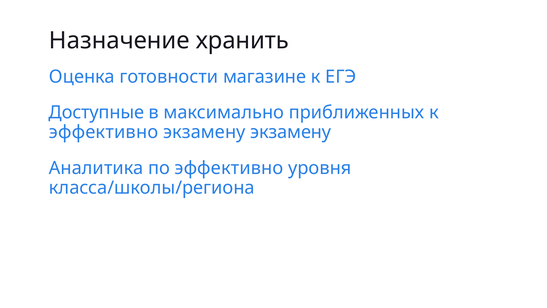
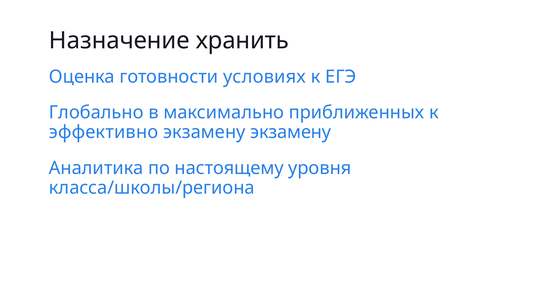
магазине: магазине -> условиях
Доступные: Доступные -> Глобально
по эффективно: эффективно -> настоящему
